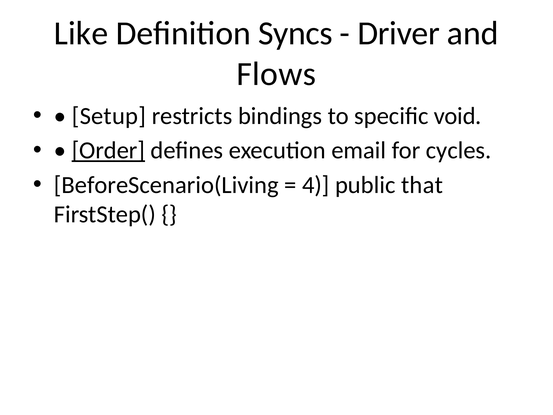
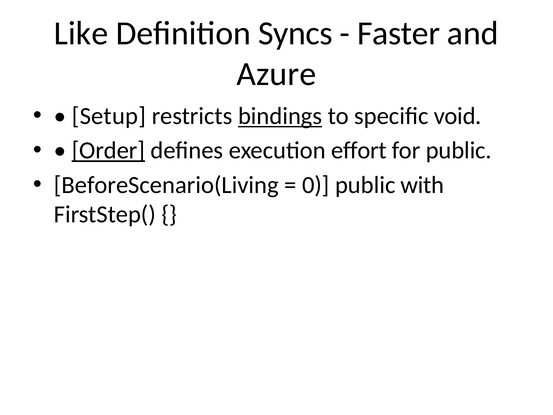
Driver: Driver -> Faster
Flows: Flows -> Azure
bindings underline: none -> present
email: email -> effort
for cycles: cycles -> public
4: 4 -> 0
that: that -> with
